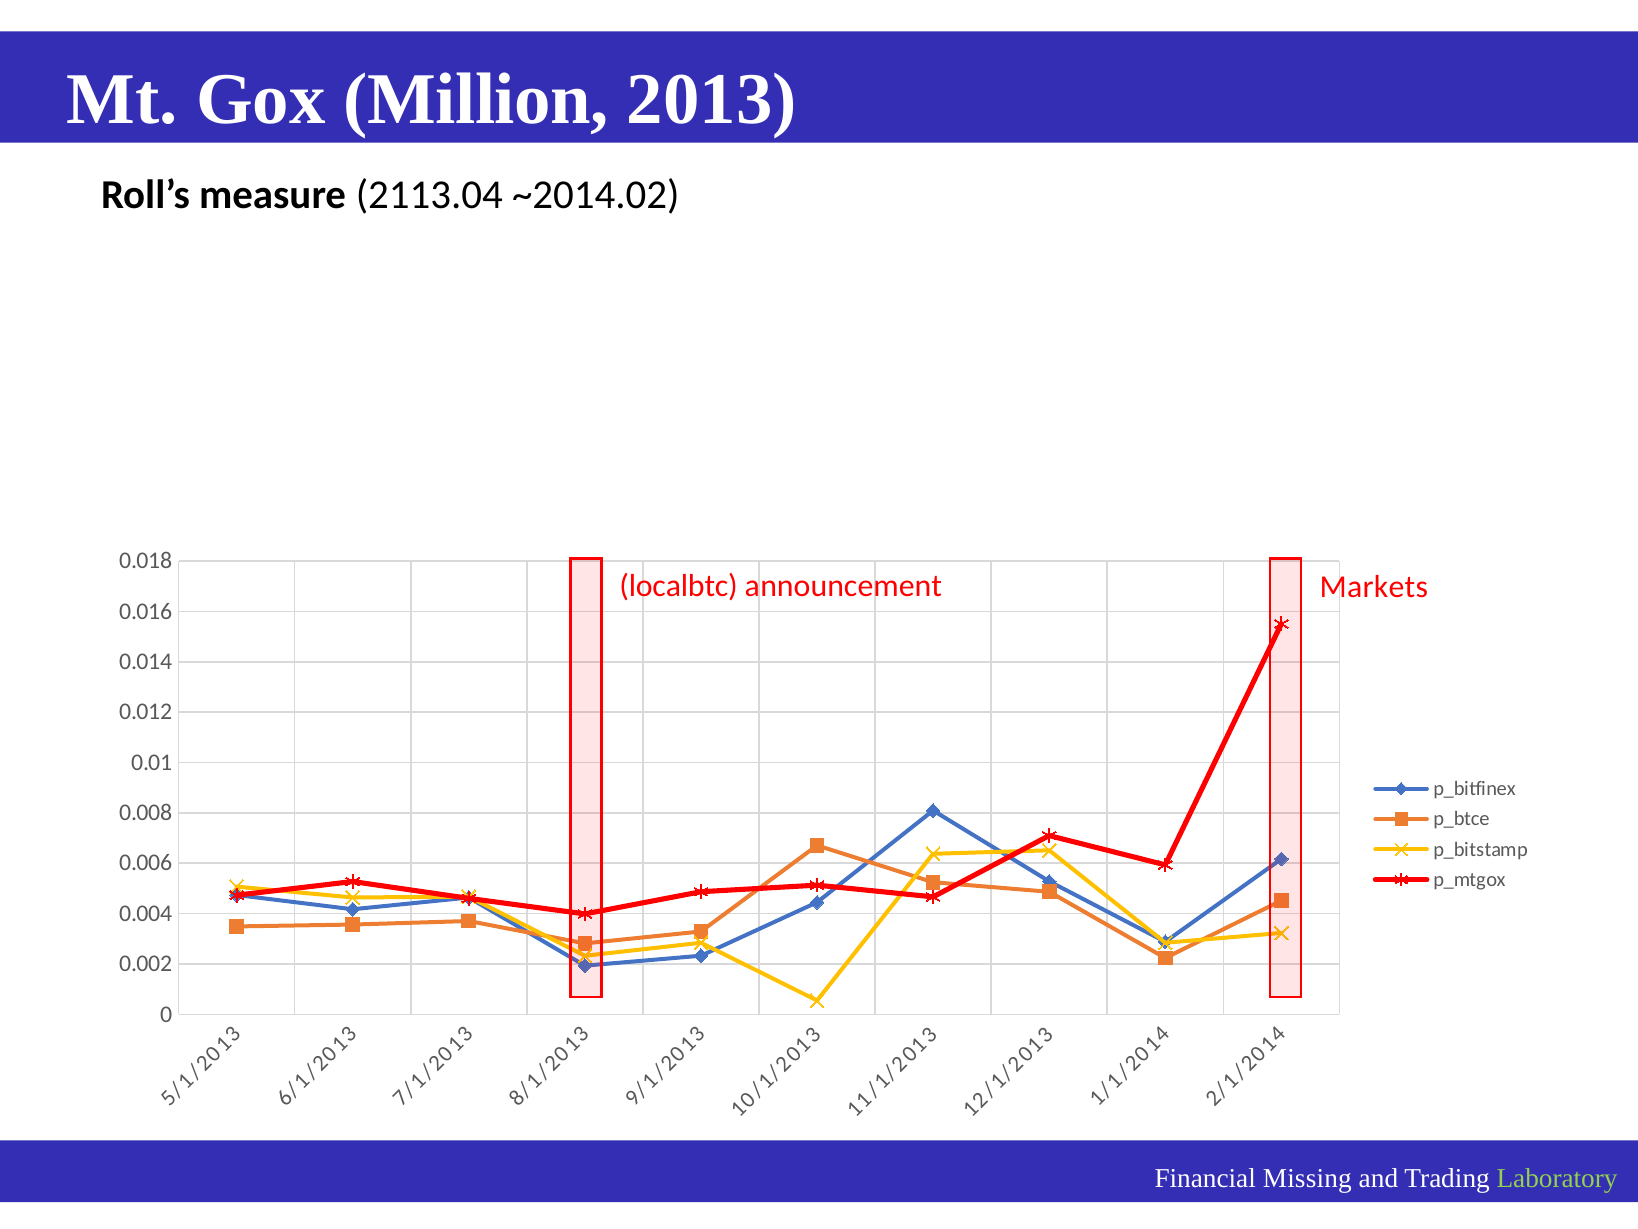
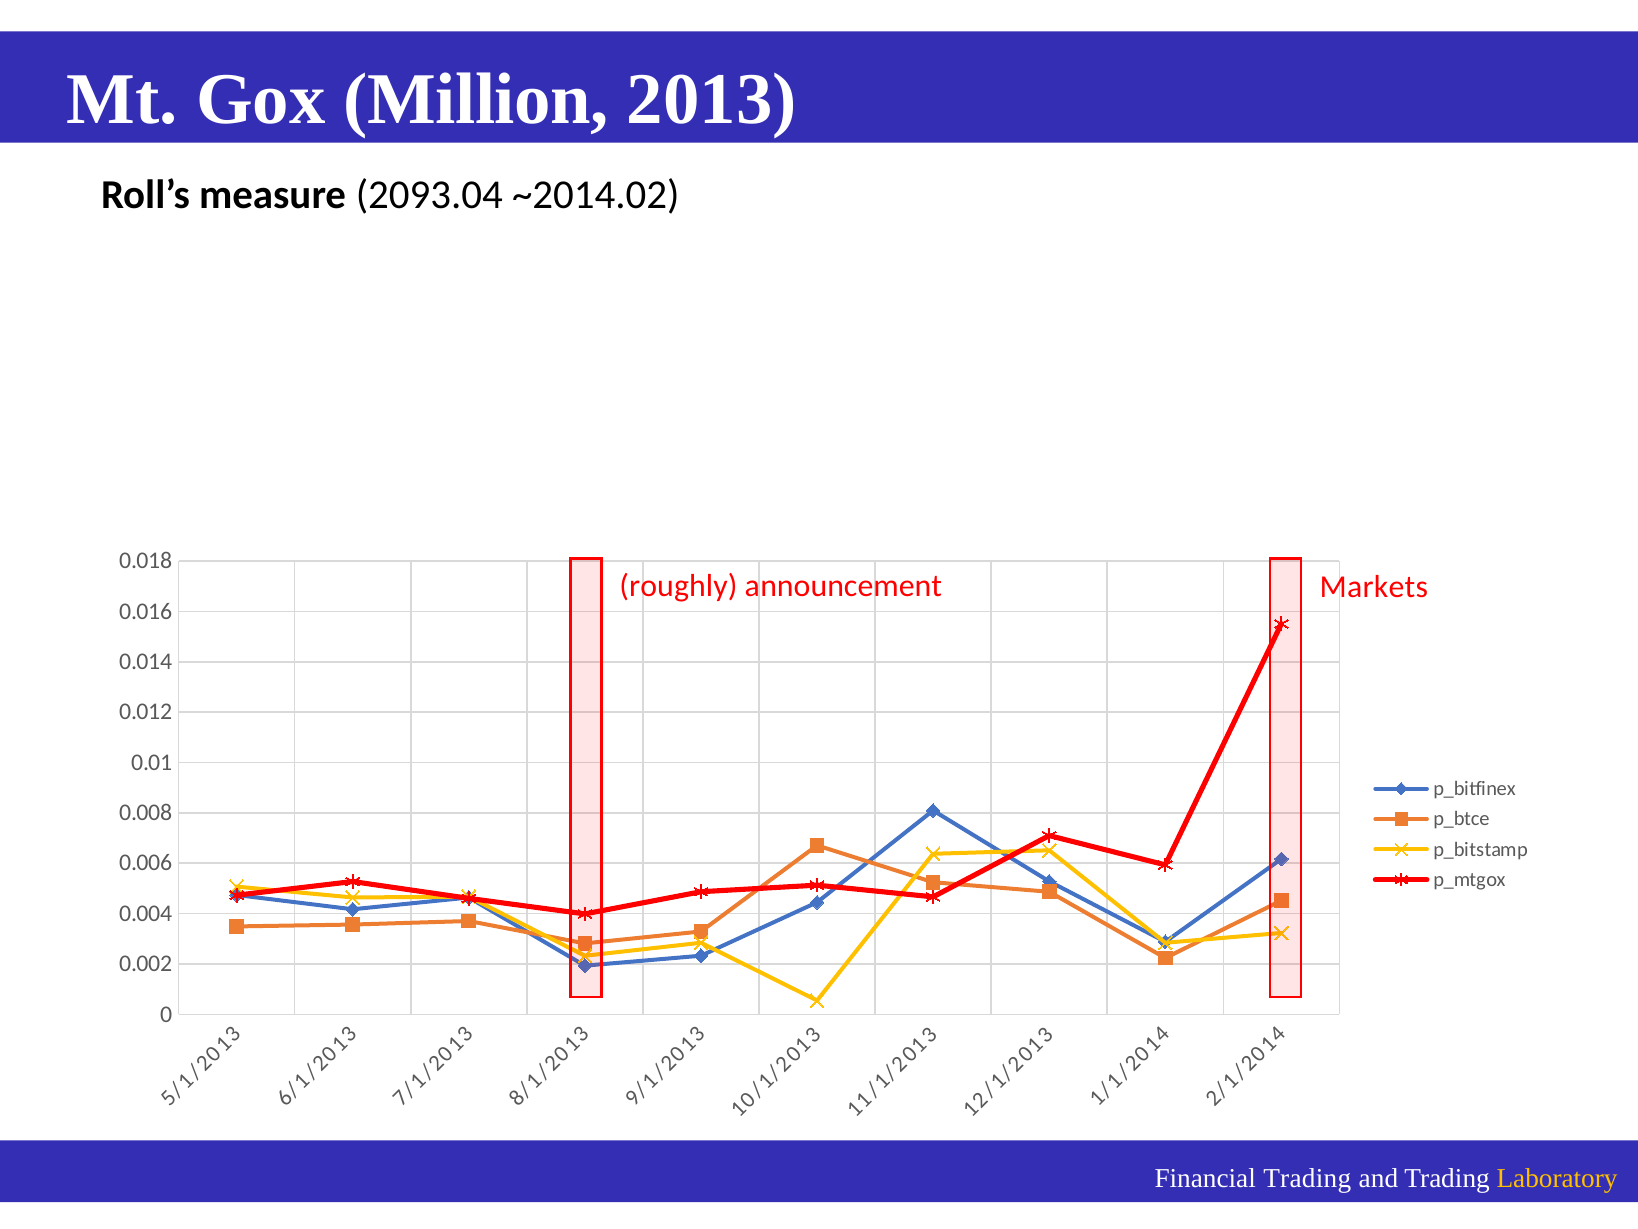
2113.04: 2113.04 -> 2093.04
localbtc: localbtc -> roughly
Financial Missing: Missing -> Trading
Laboratory colour: light green -> yellow
